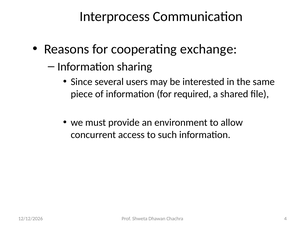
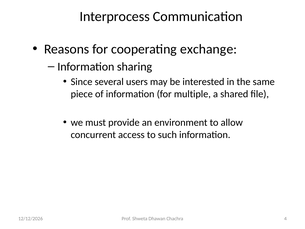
required: required -> multiple
